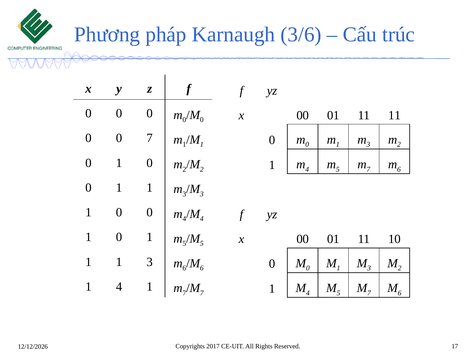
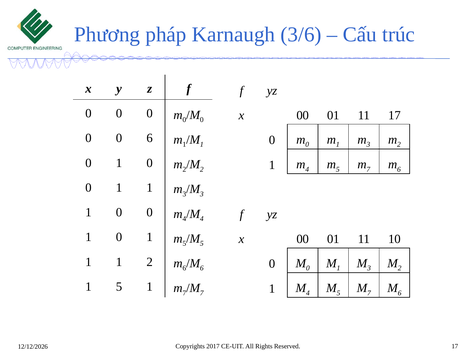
11 11: 11 -> 17
0 7: 7 -> 6
1 3: 3 -> 2
1 4: 4 -> 5
